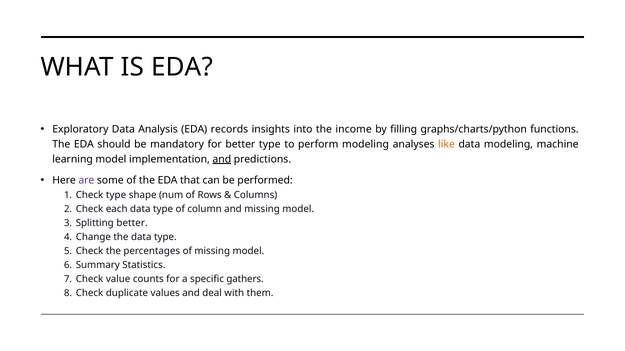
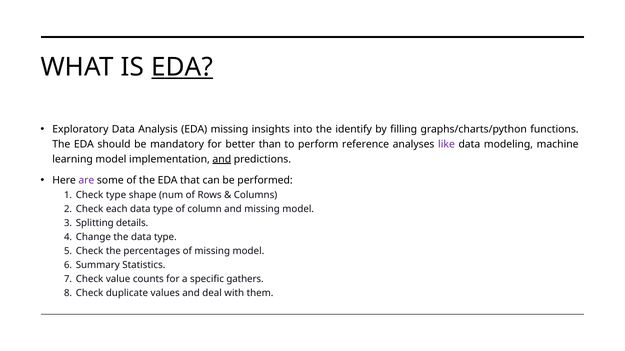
EDA at (182, 67) underline: none -> present
EDA records: records -> missing
income: income -> identify
better type: type -> than
perform modeling: modeling -> reference
like colour: orange -> purple
Splitting better: better -> details
